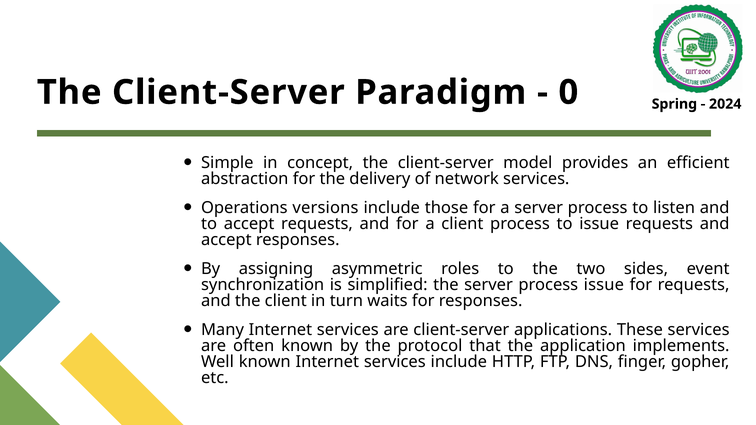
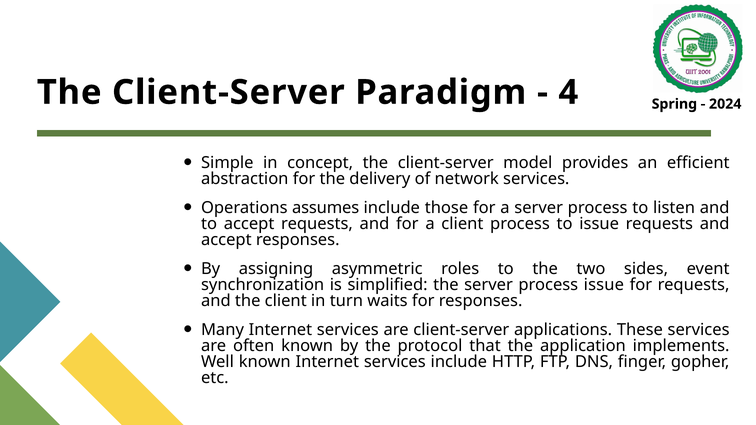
0: 0 -> 4
versions: versions -> assumes
